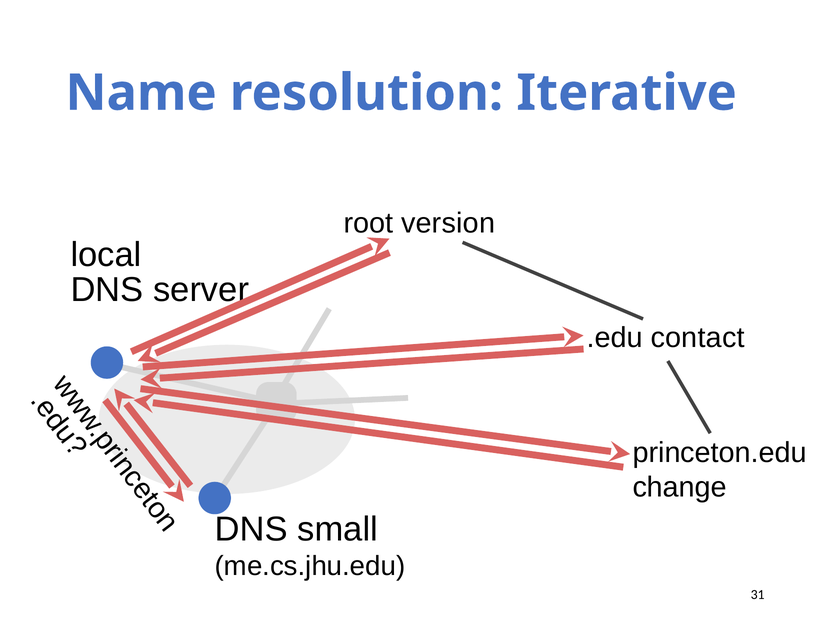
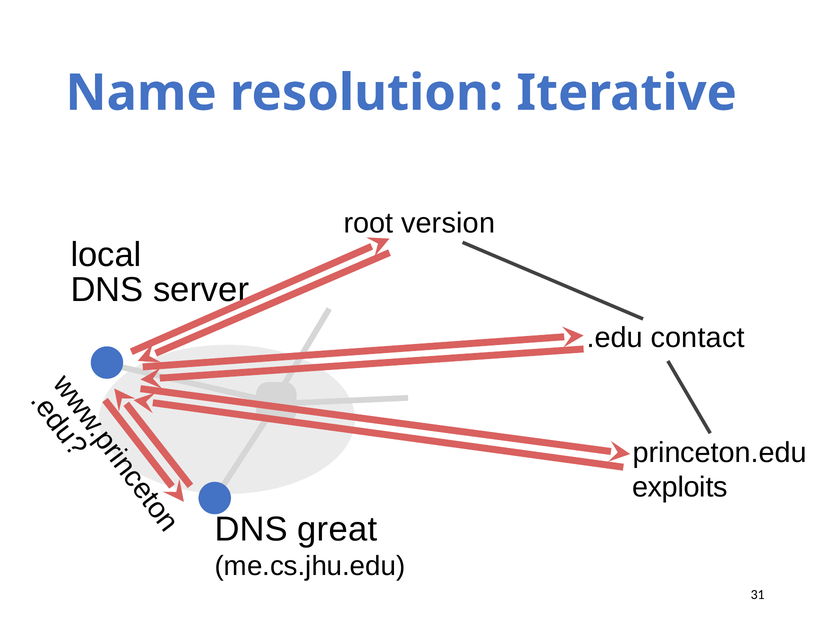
change: change -> exploits
small: small -> great
